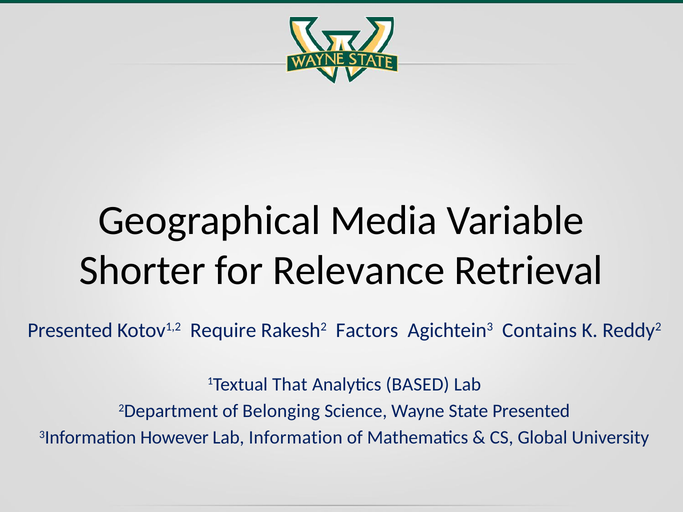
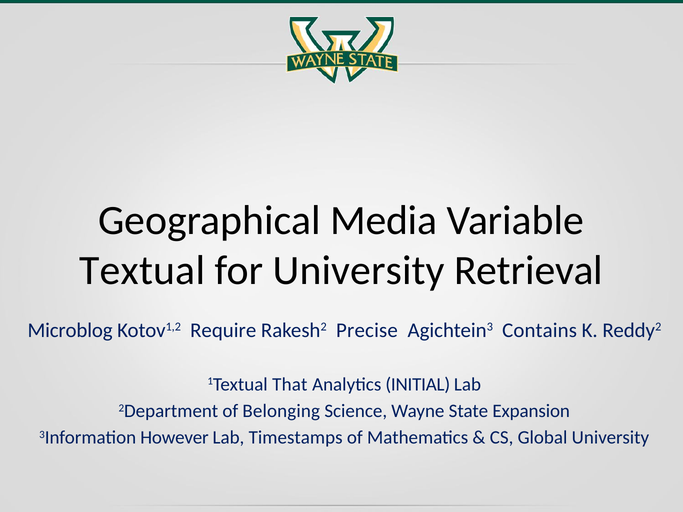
Shorter: Shorter -> Textual
for Relevance: Relevance -> University
Presented at (70, 330): Presented -> Microblog
Factors: Factors -> Precise
BASED: BASED -> INITIAL
State Presented: Presented -> Expansion
Lab Information: Information -> Timestamps
